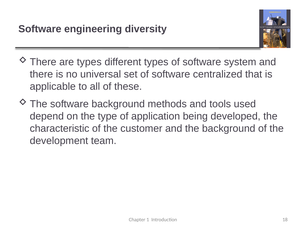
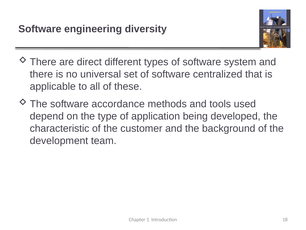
are types: types -> direct
software background: background -> accordance
